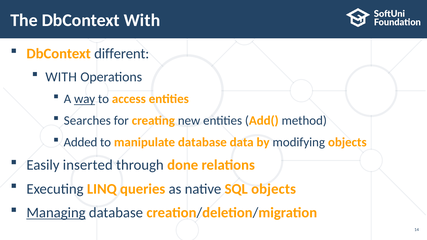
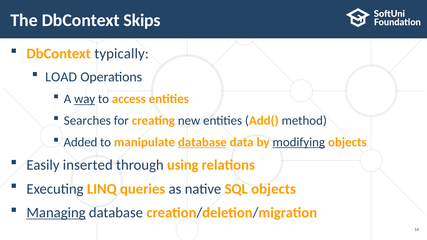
DbContext With: With -> Skips
different: different -> typically
WITH at (61, 77): WITH -> LOAD
database at (202, 142) underline: none -> present
modifying underline: none -> present
done: done -> using
